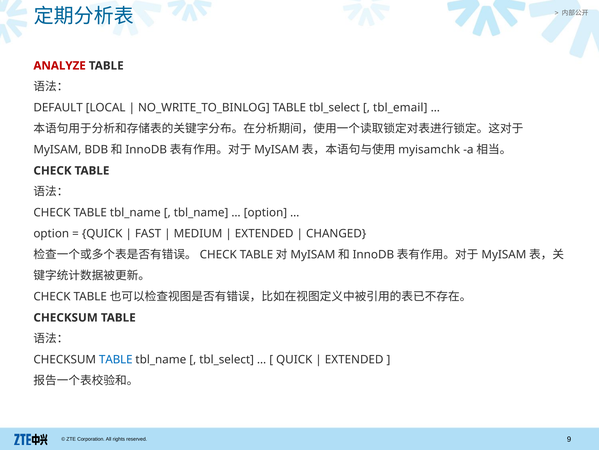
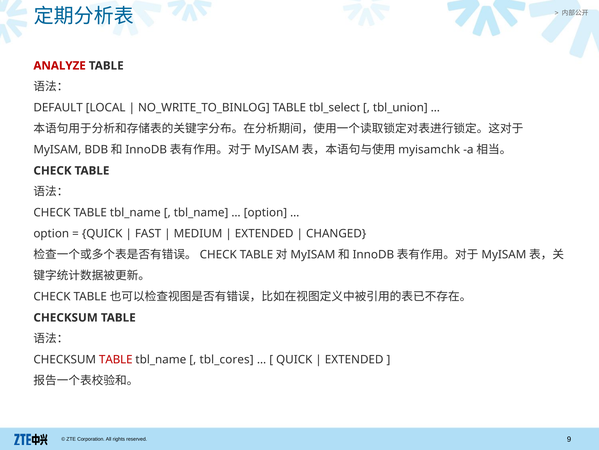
tbl_email: tbl_email -> tbl_union
TABLE at (116, 359) colour: blue -> red
tbl_select at (227, 359): tbl_select -> tbl_cores
